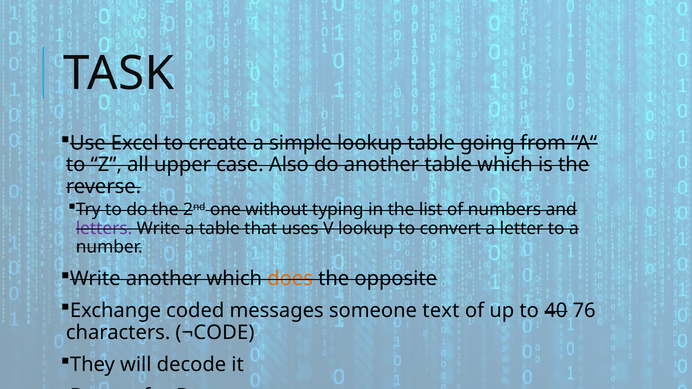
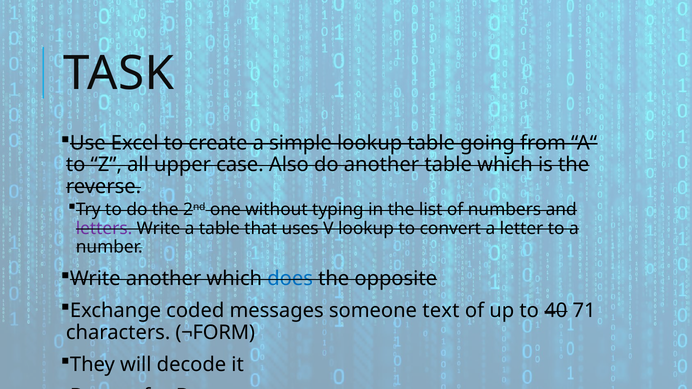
does colour: orange -> blue
76: 76 -> 71
¬CODE: ¬CODE -> ¬FORM
